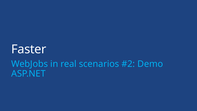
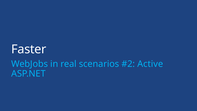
Demo: Demo -> Active
